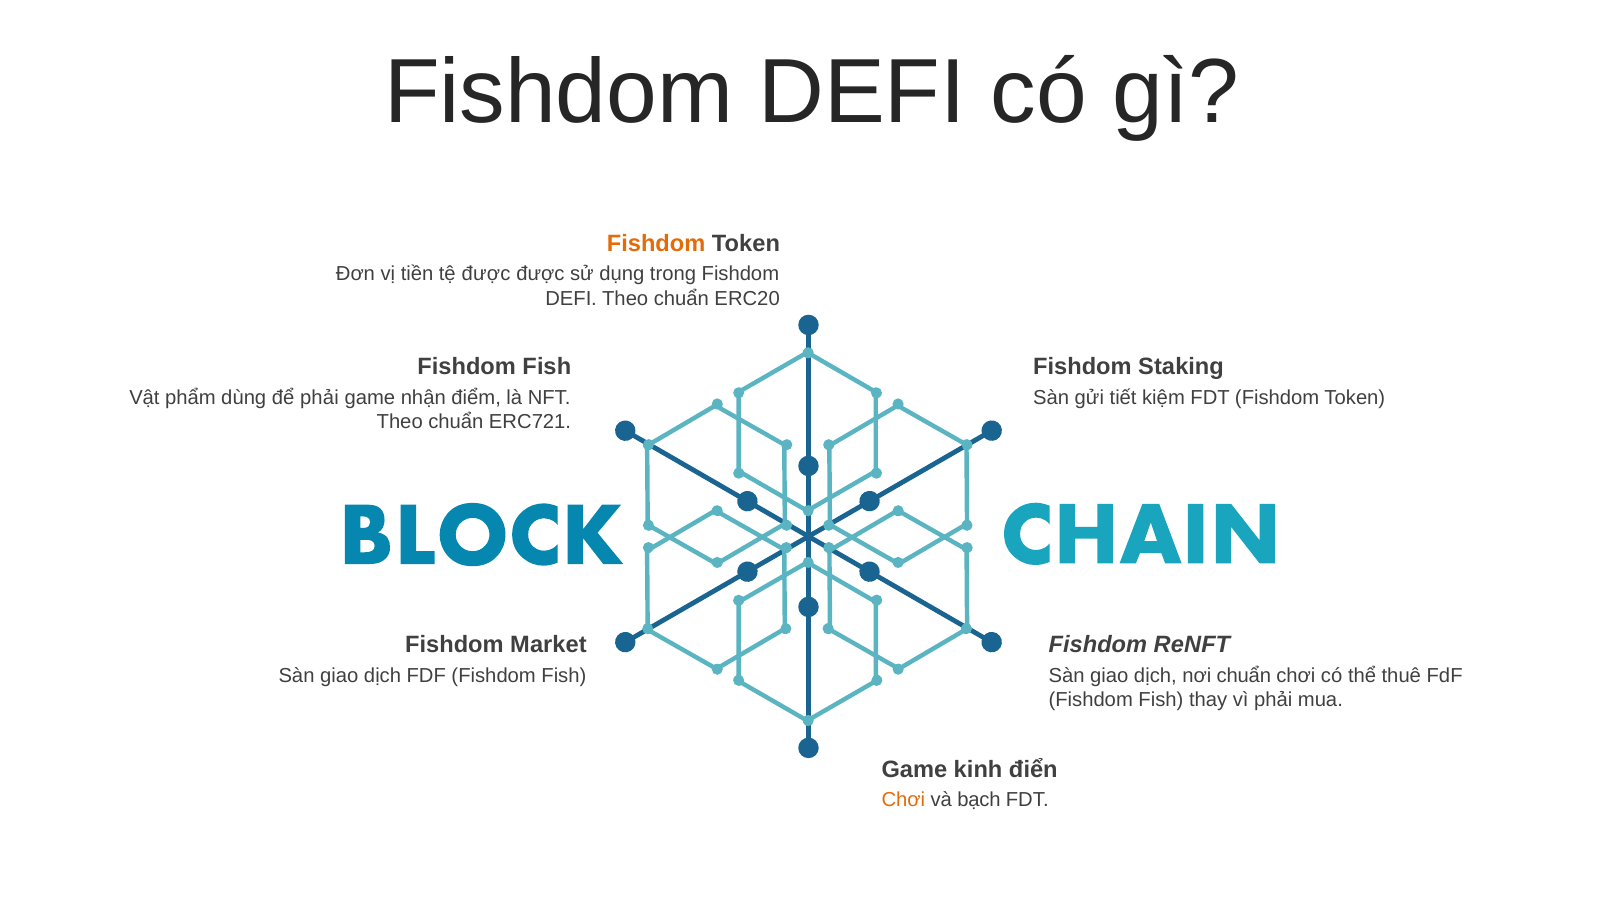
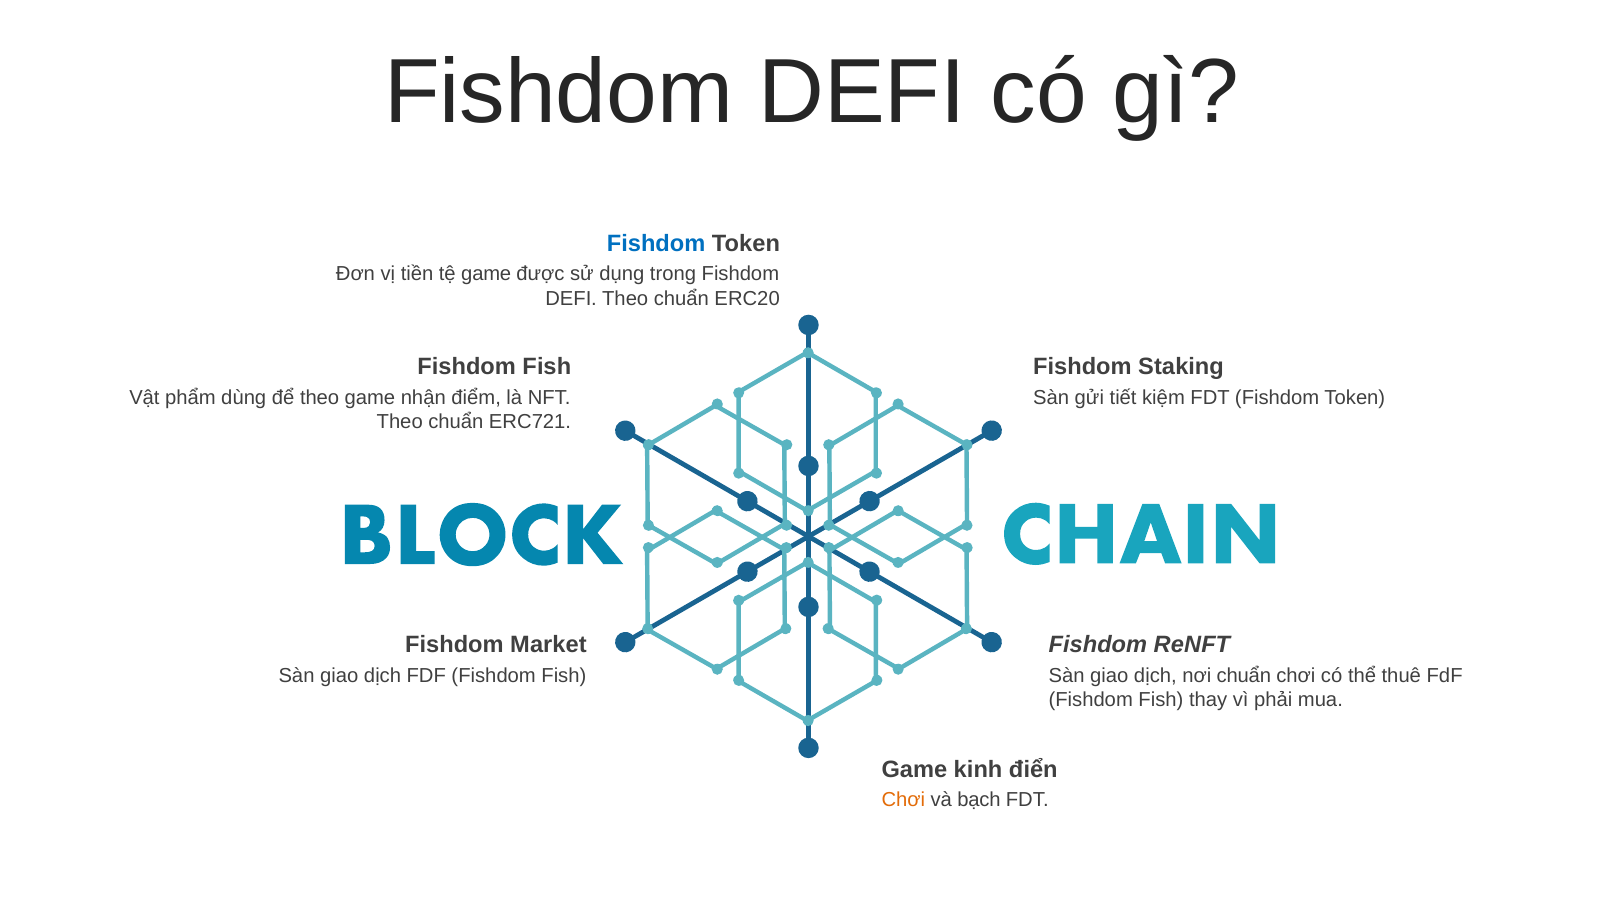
Fishdom at (656, 244) colour: orange -> blue
tệ được: được -> game
để phải: phải -> theo
